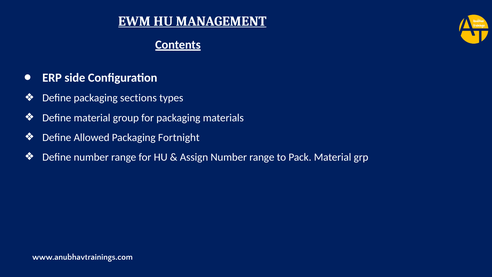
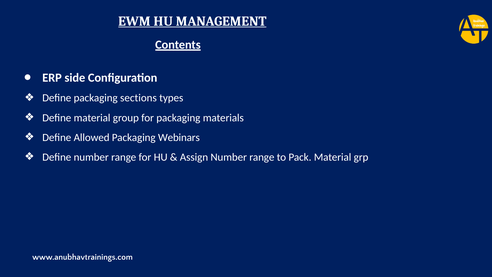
Fortnight: Fortnight -> Webinars
